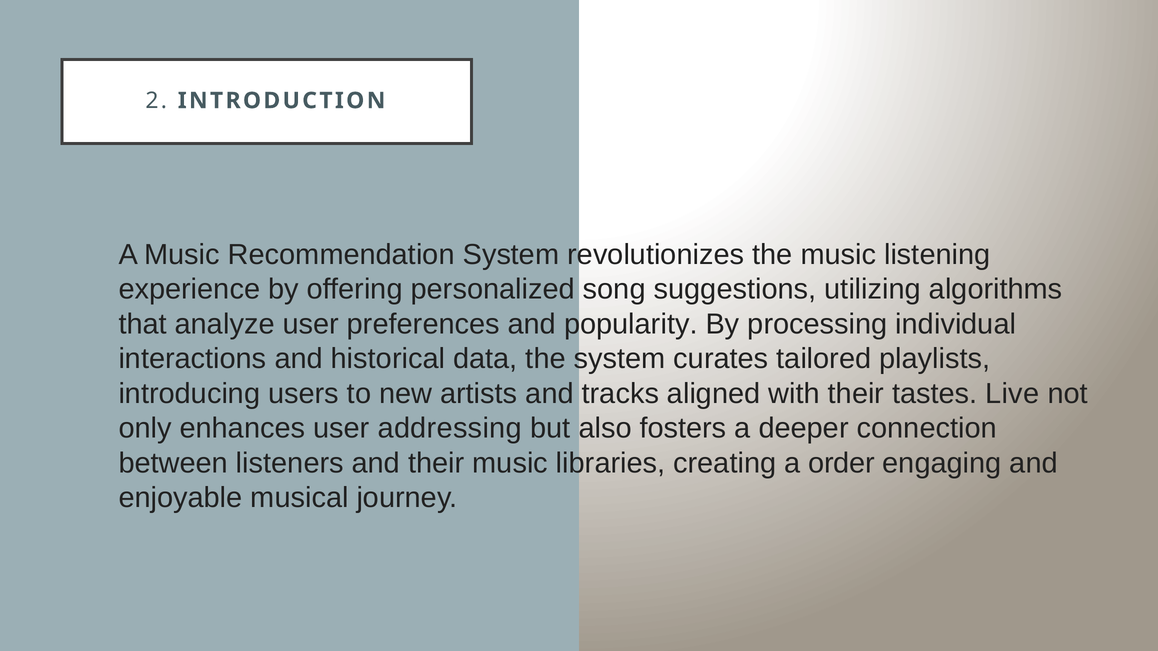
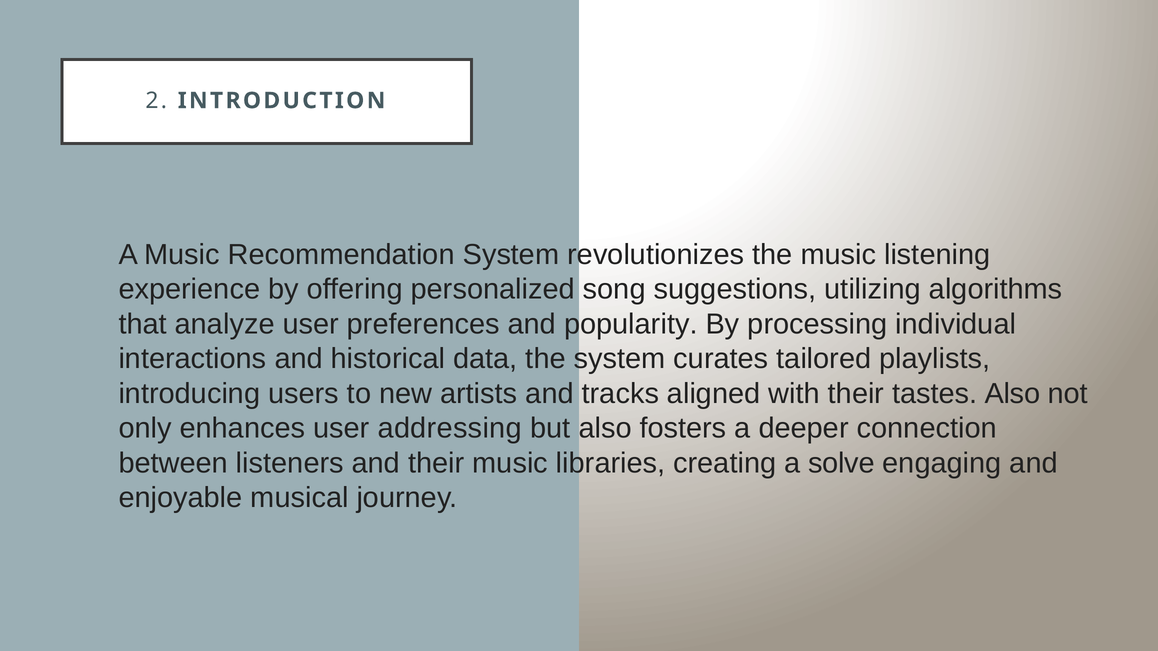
tastes Live: Live -> Also
order: order -> solve
